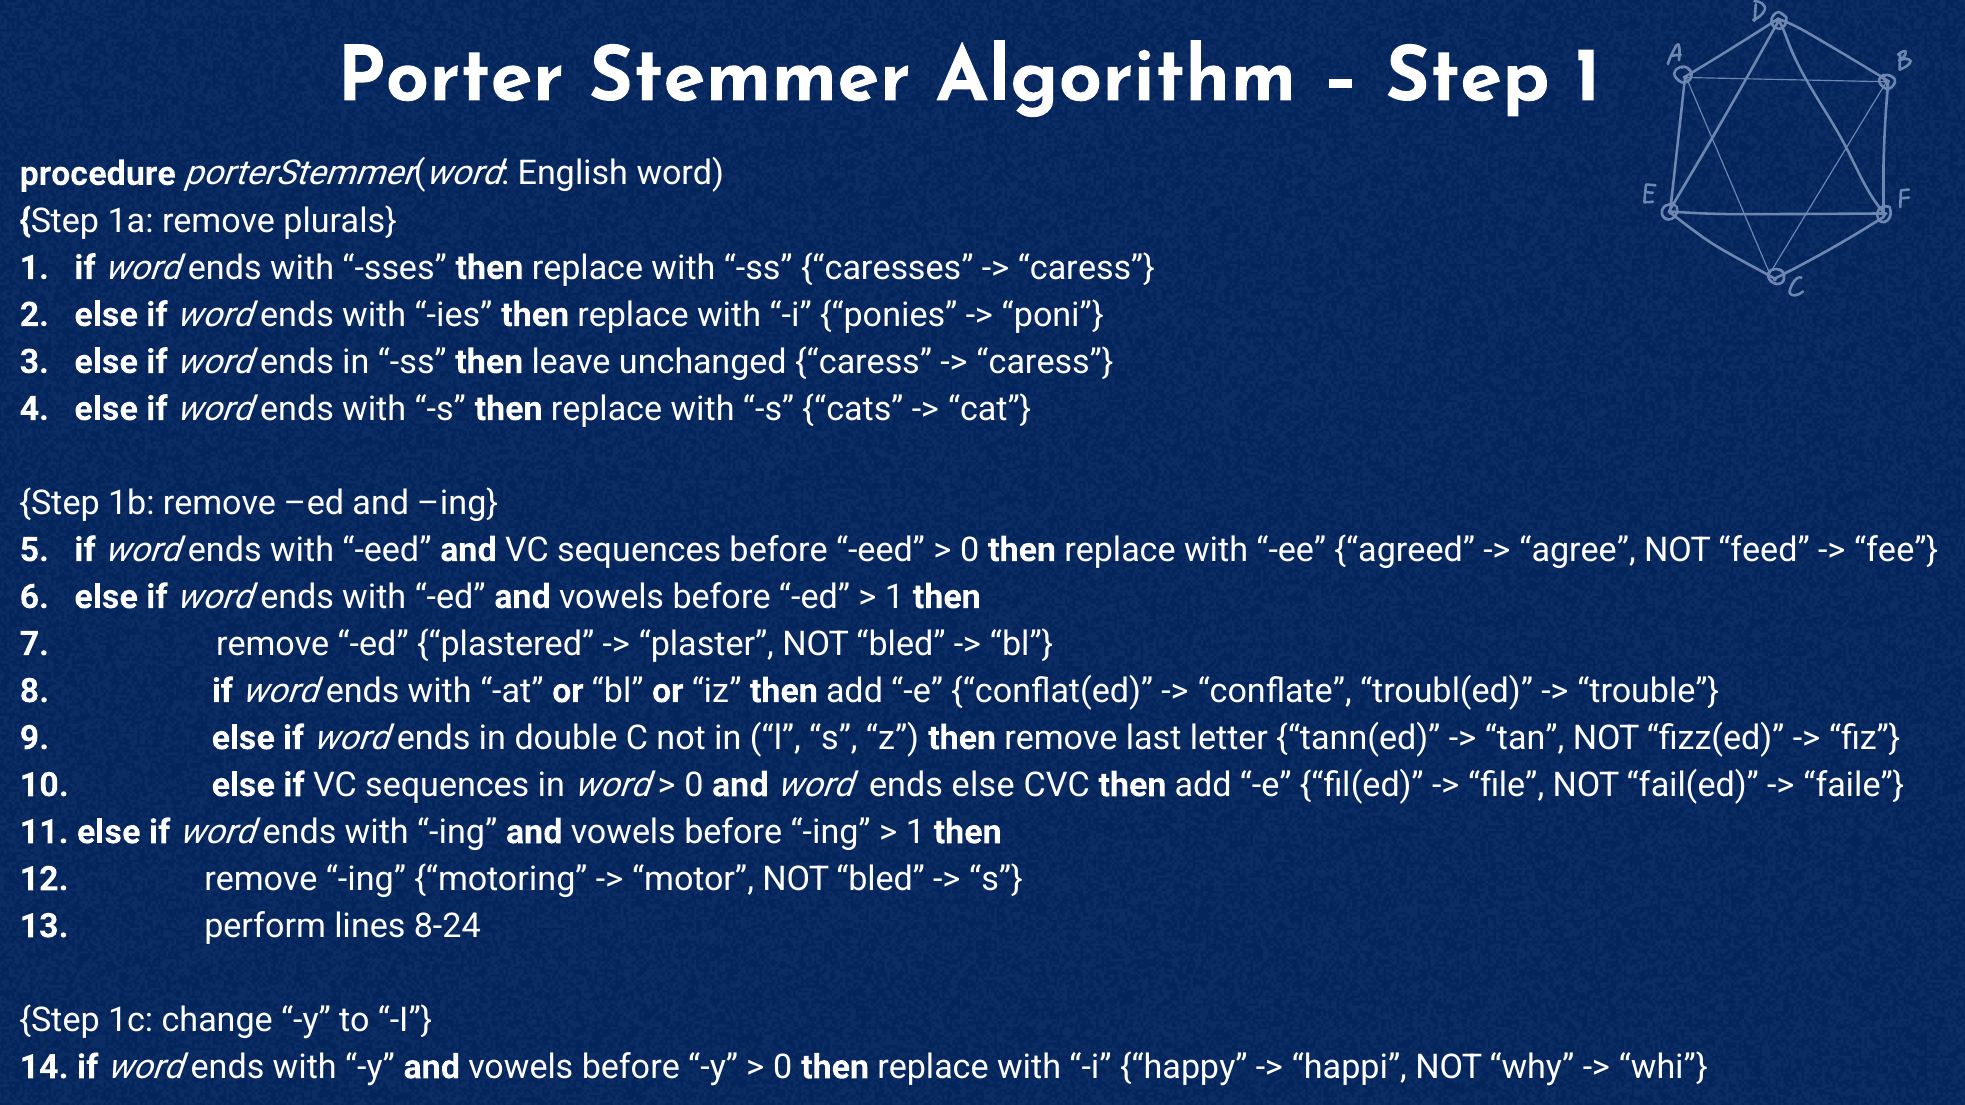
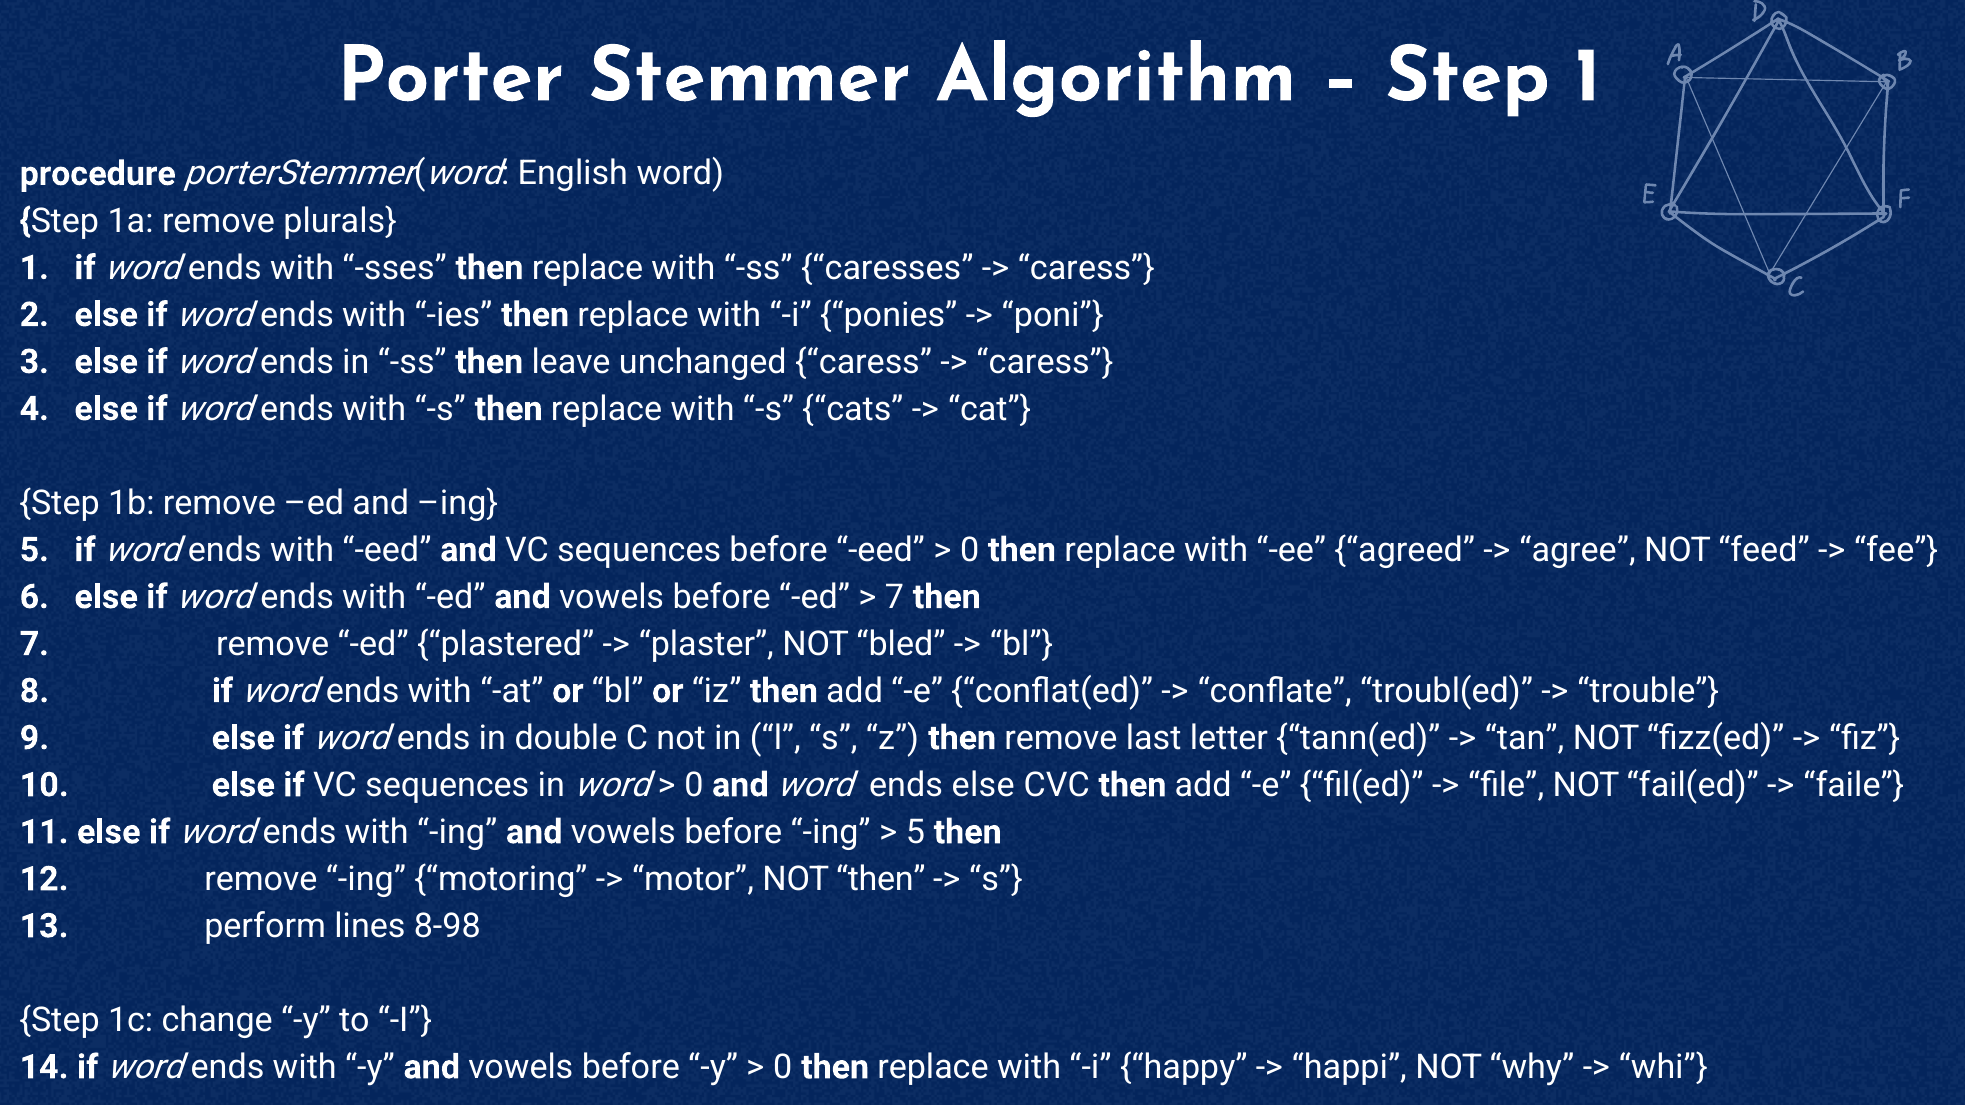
1 at (895, 597): 1 -> 7
1 at (915, 832): 1 -> 5
motor NOT bled: bled -> then
8-24: 8-24 -> 8-98
